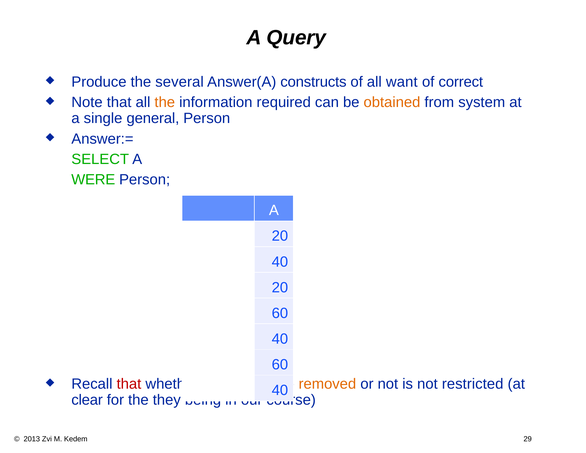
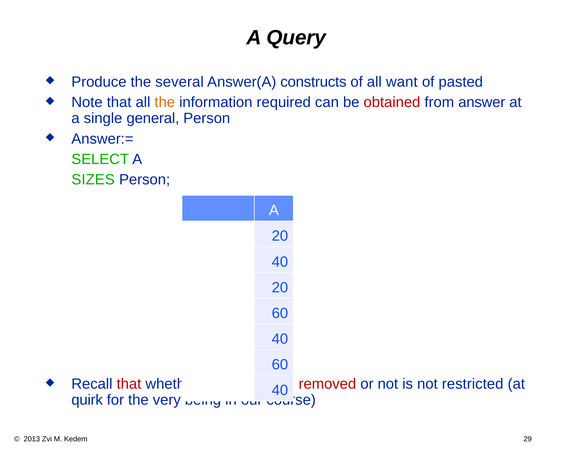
correct: correct -> pasted
obtained colour: orange -> red
system: system -> answer
WERE: WERE -> SIZES
removed colour: orange -> red
clear: clear -> quirk
they: they -> very
